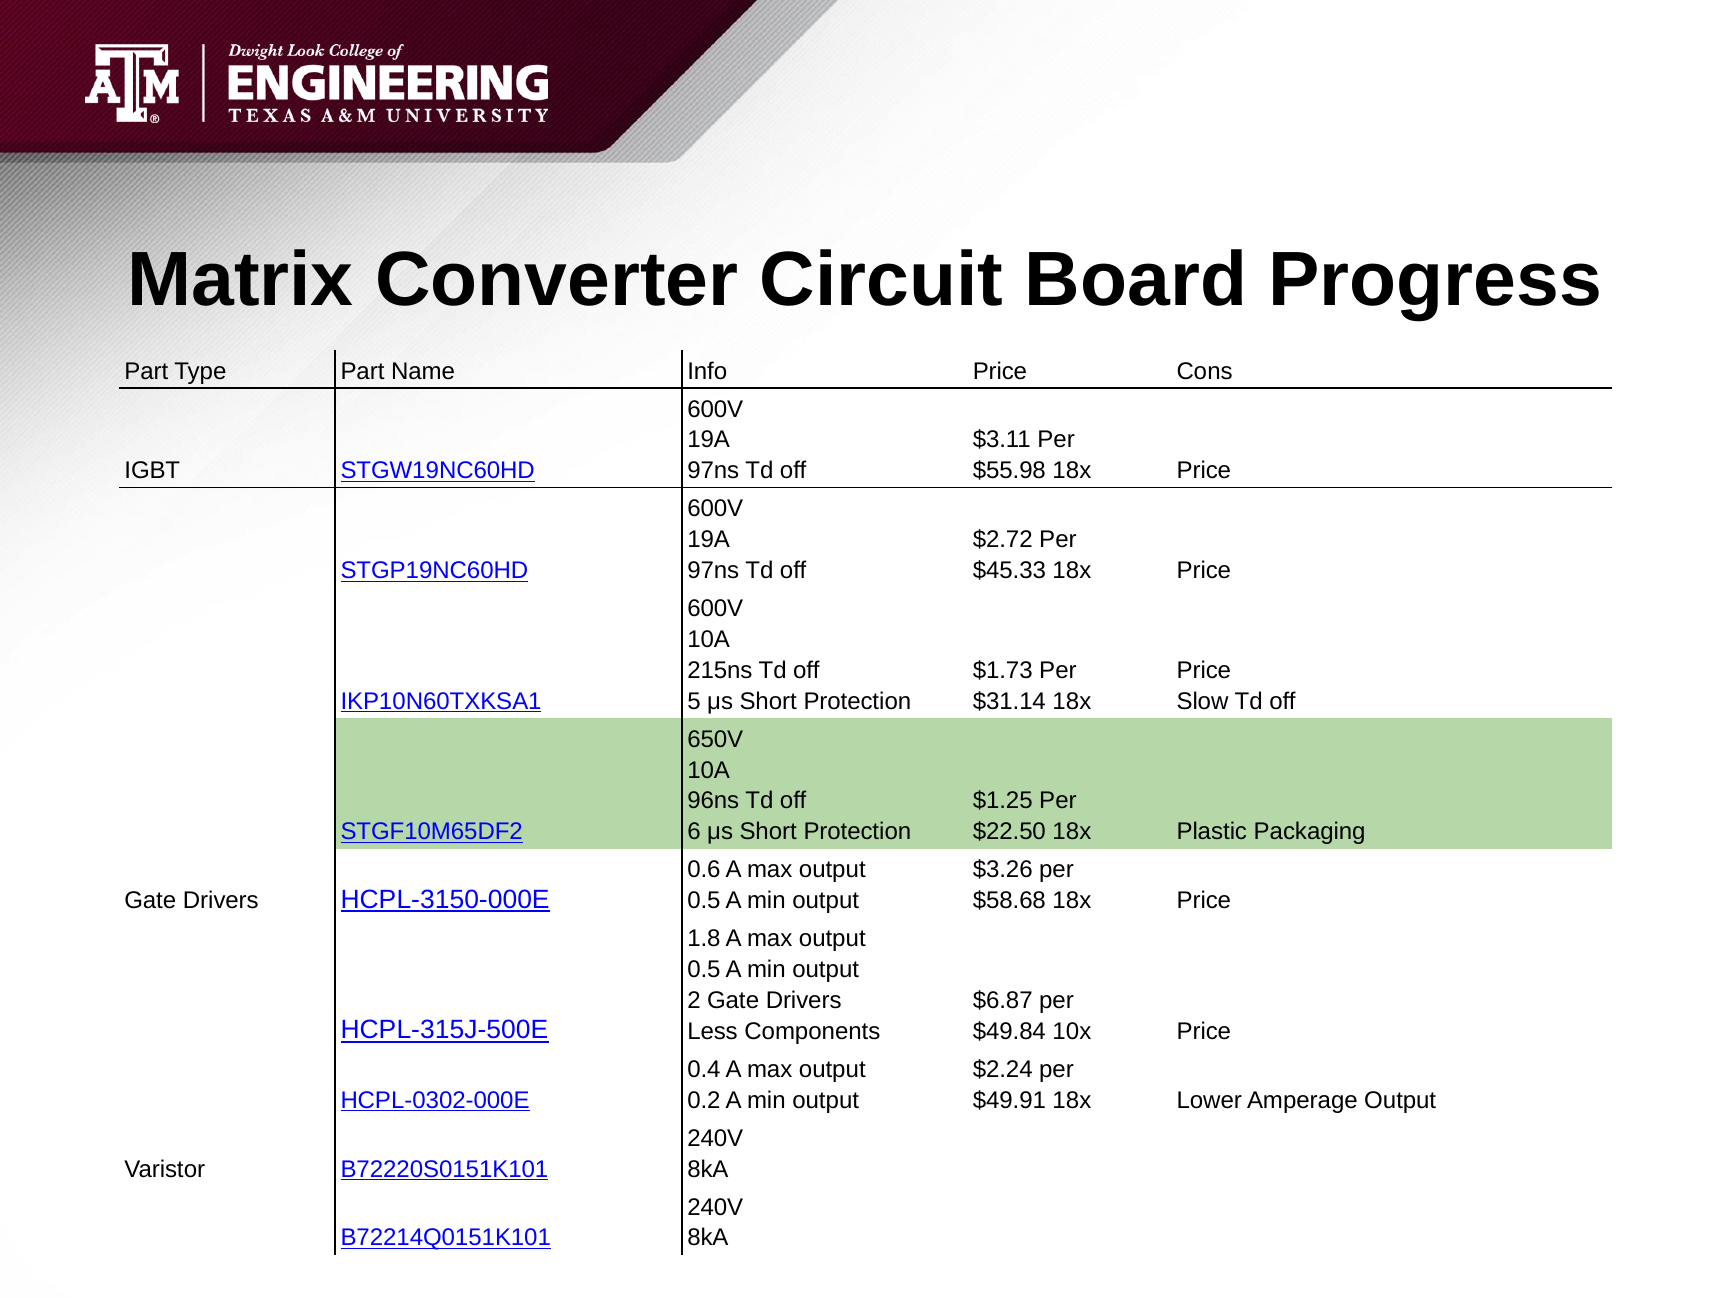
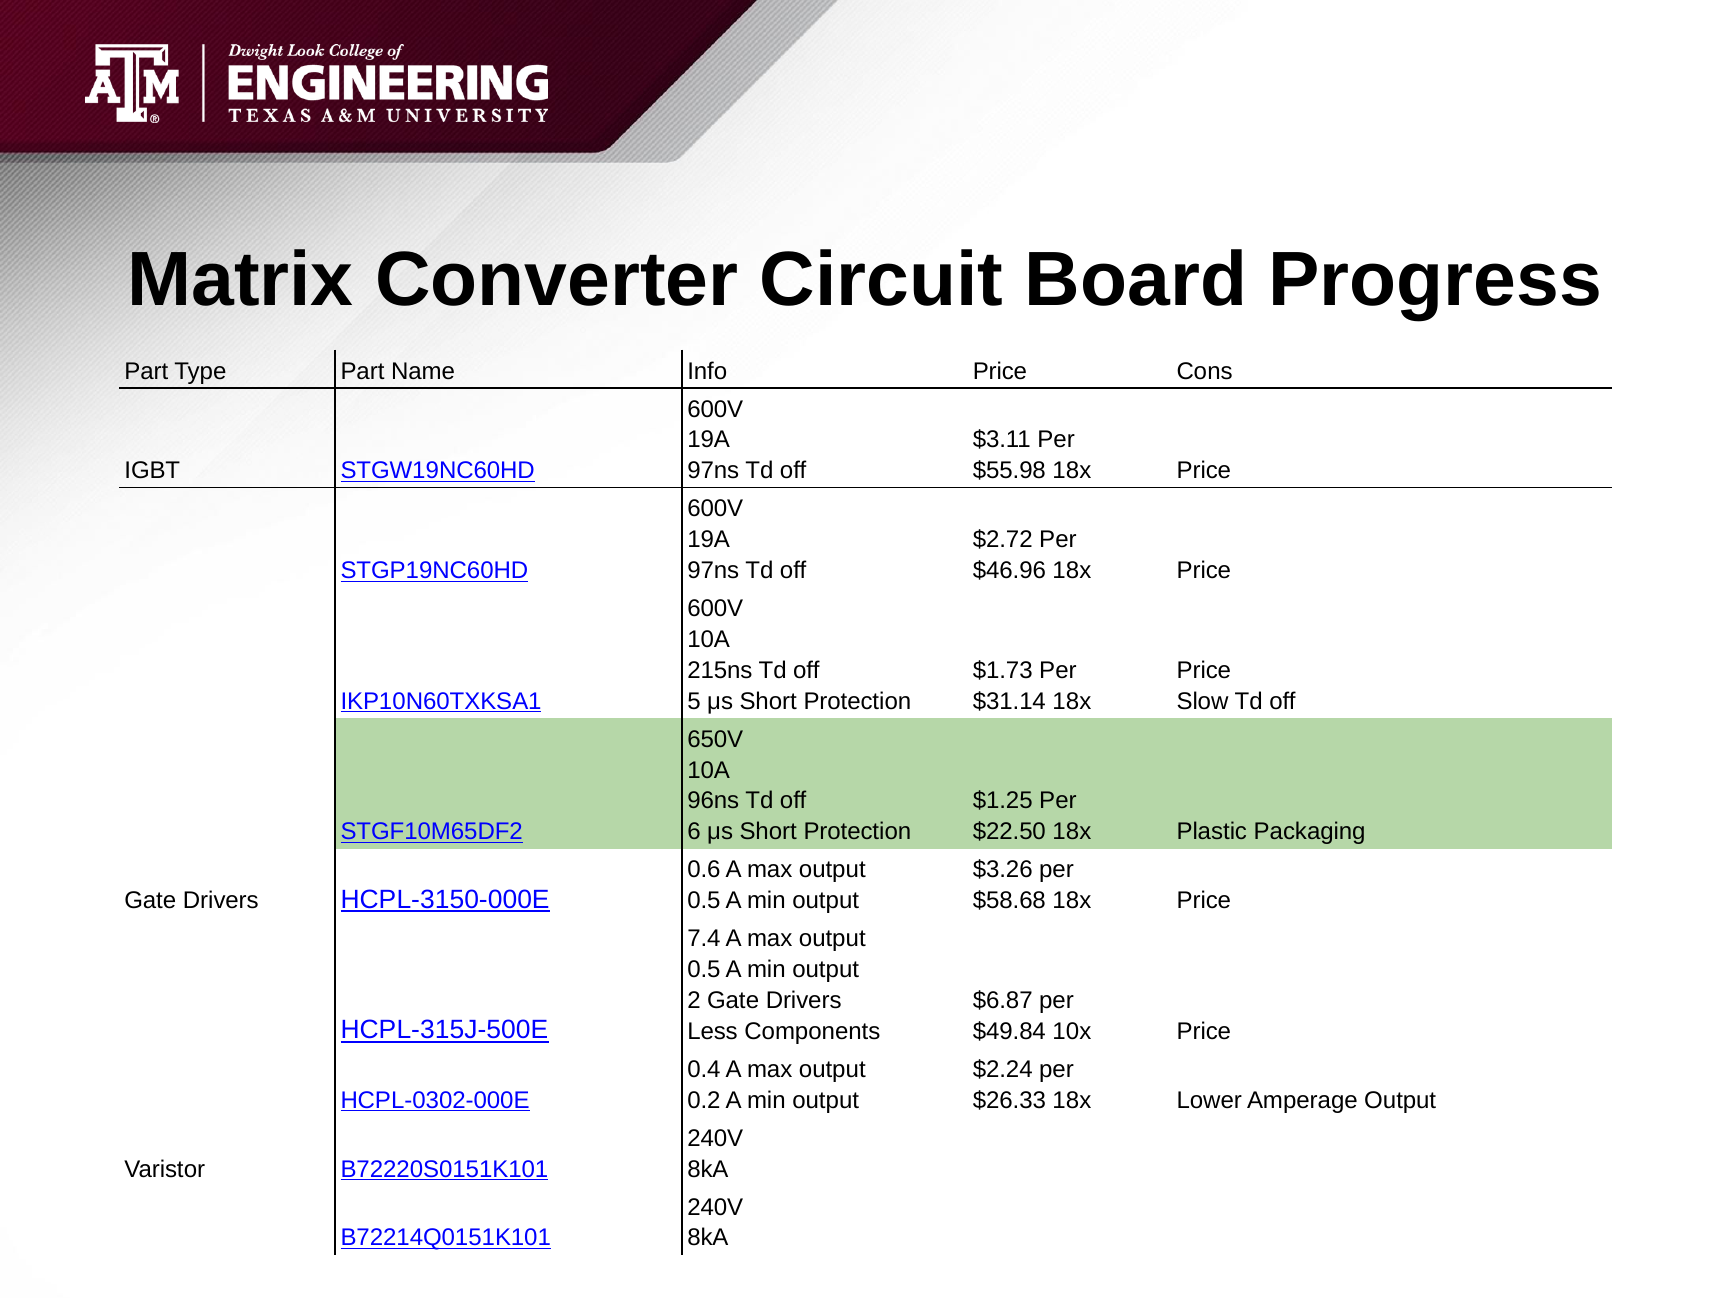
$45.33: $45.33 -> $46.96
1.8: 1.8 -> 7.4
$49.91: $49.91 -> $26.33
